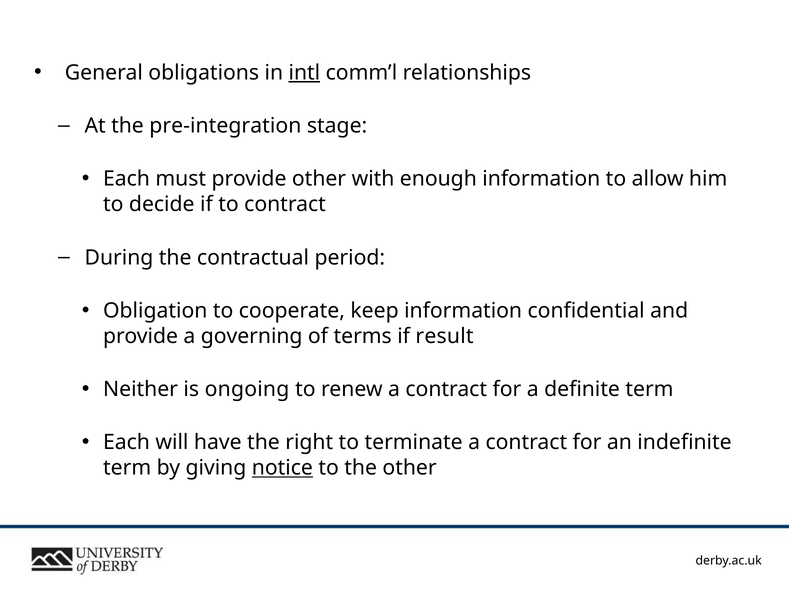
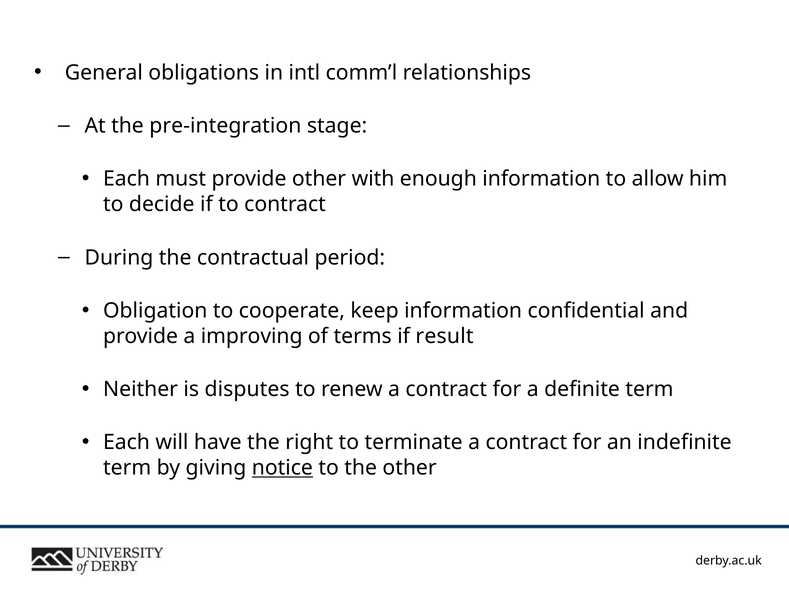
intl underline: present -> none
governing: governing -> improving
ongoing: ongoing -> disputes
